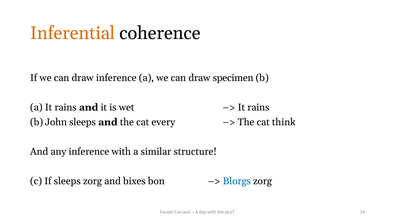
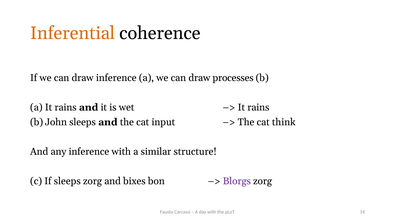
specimen: specimen -> processes
every: every -> input
Blorgs colour: blue -> purple
